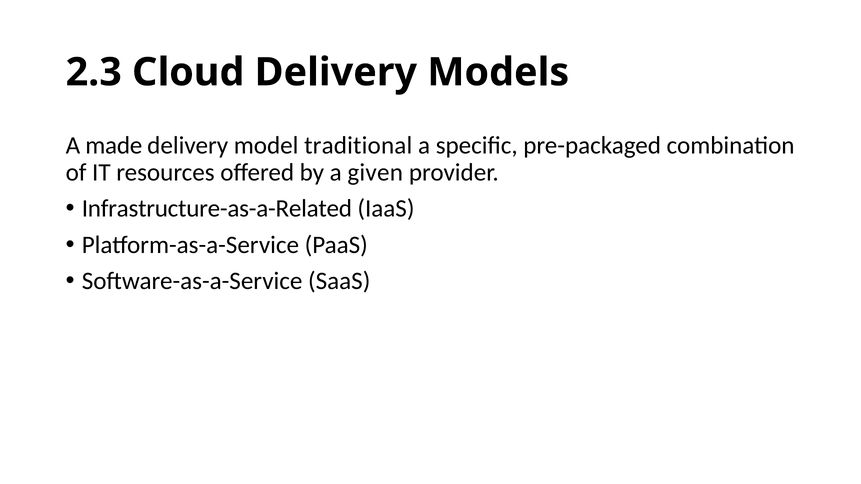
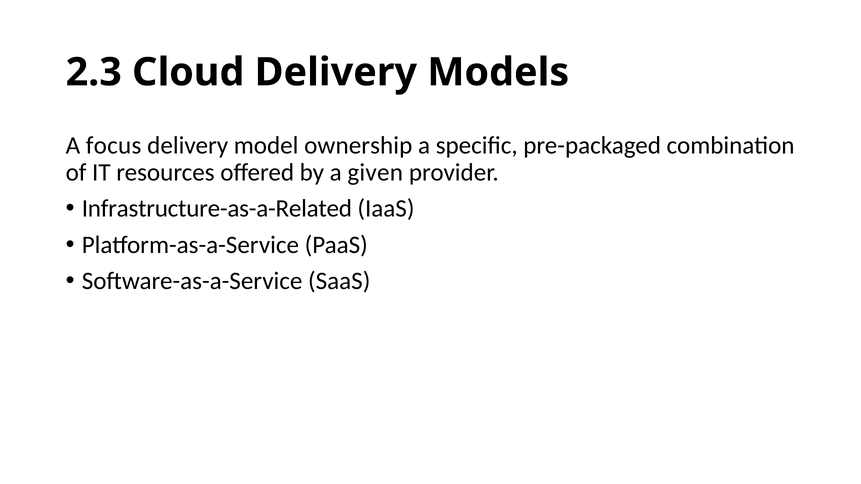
made: made -> focus
traditional: traditional -> ownership
